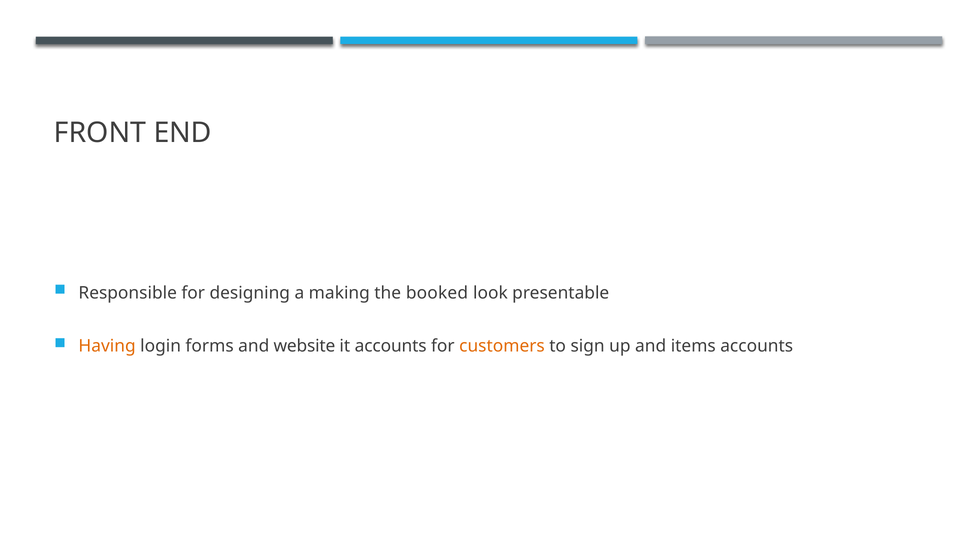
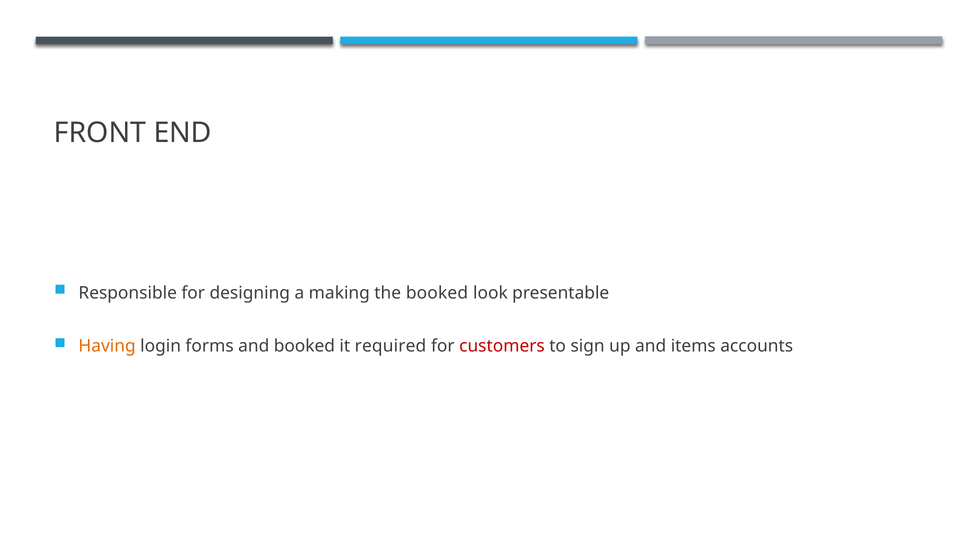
and website: website -> booked
it accounts: accounts -> required
customers colour: orange -> red
